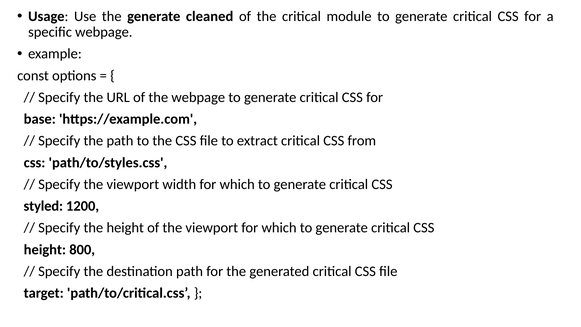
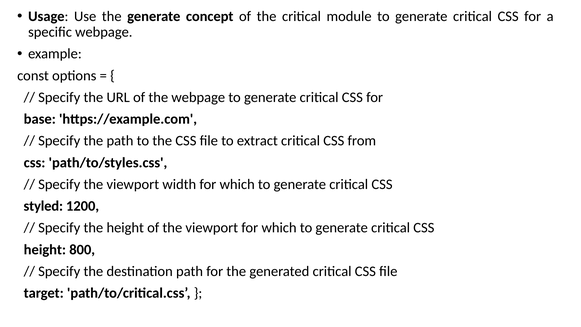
cleaned: cleaned -> concept
